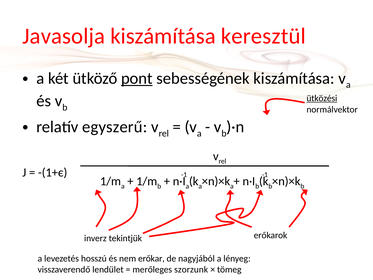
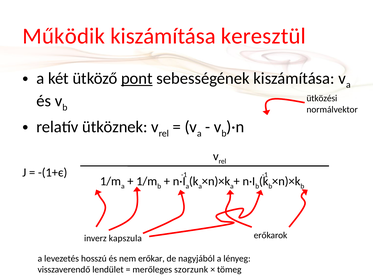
Javasolja: Javasolja -> Működik
ütközési underline: present -> none
egyszerű: egyszerű -> ütköznek
tekintjük: tekintjük -> kapszula
